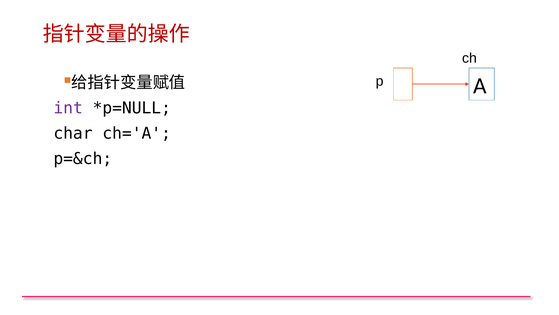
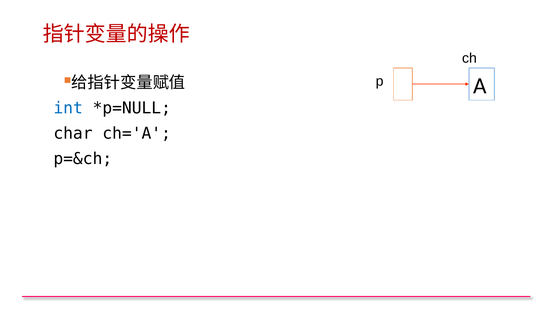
int colour: purple -> blue
